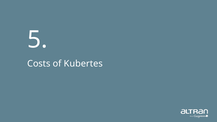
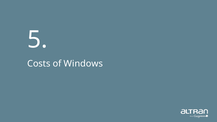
Kubertes: Kubertes -> Windows
